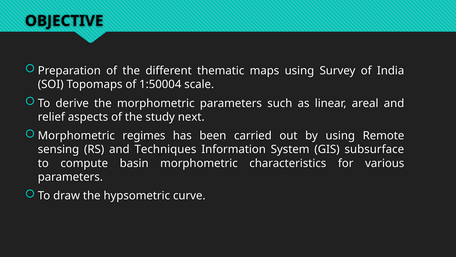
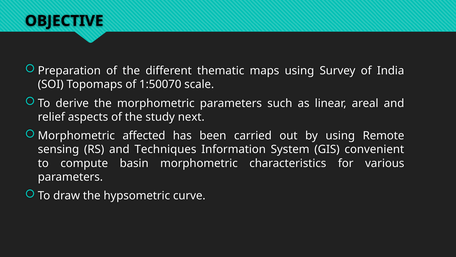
1:50004: 1:50004 -> 1:50070
regimes: regimes -> affected
subsurface: subsurface -> convenient
